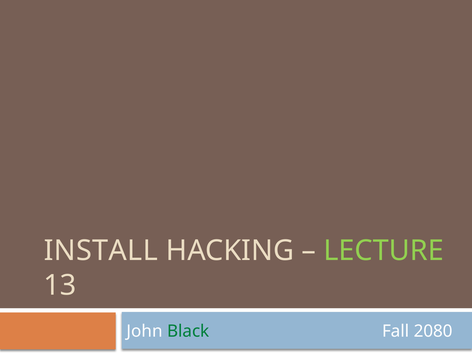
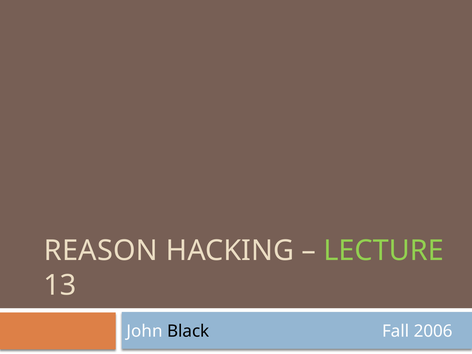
INSTALL: INSTALL -> REASON
Black colour: green -> black
2080: 2080 -> 2006
